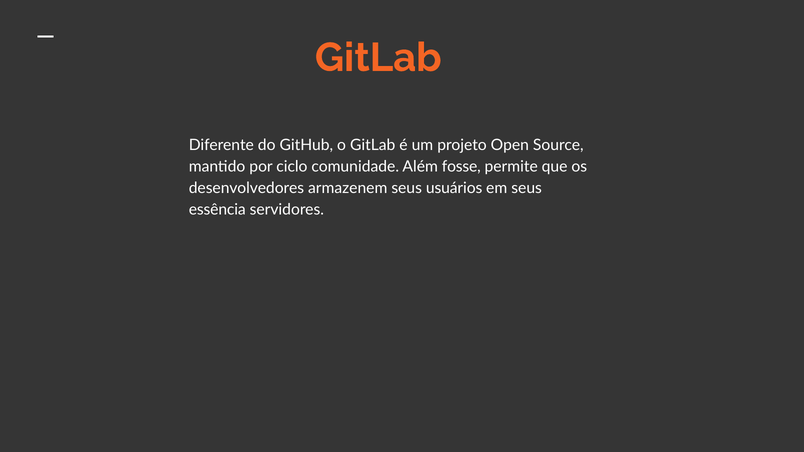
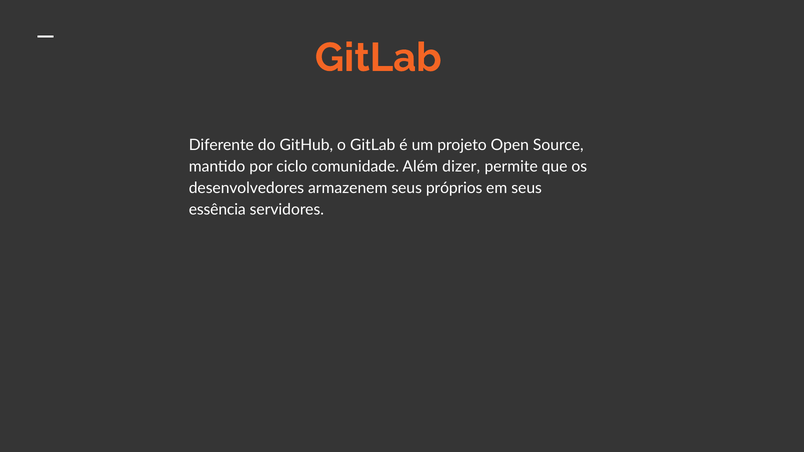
fosse: fosse -> dizer
usuários: usuários -> próprios
